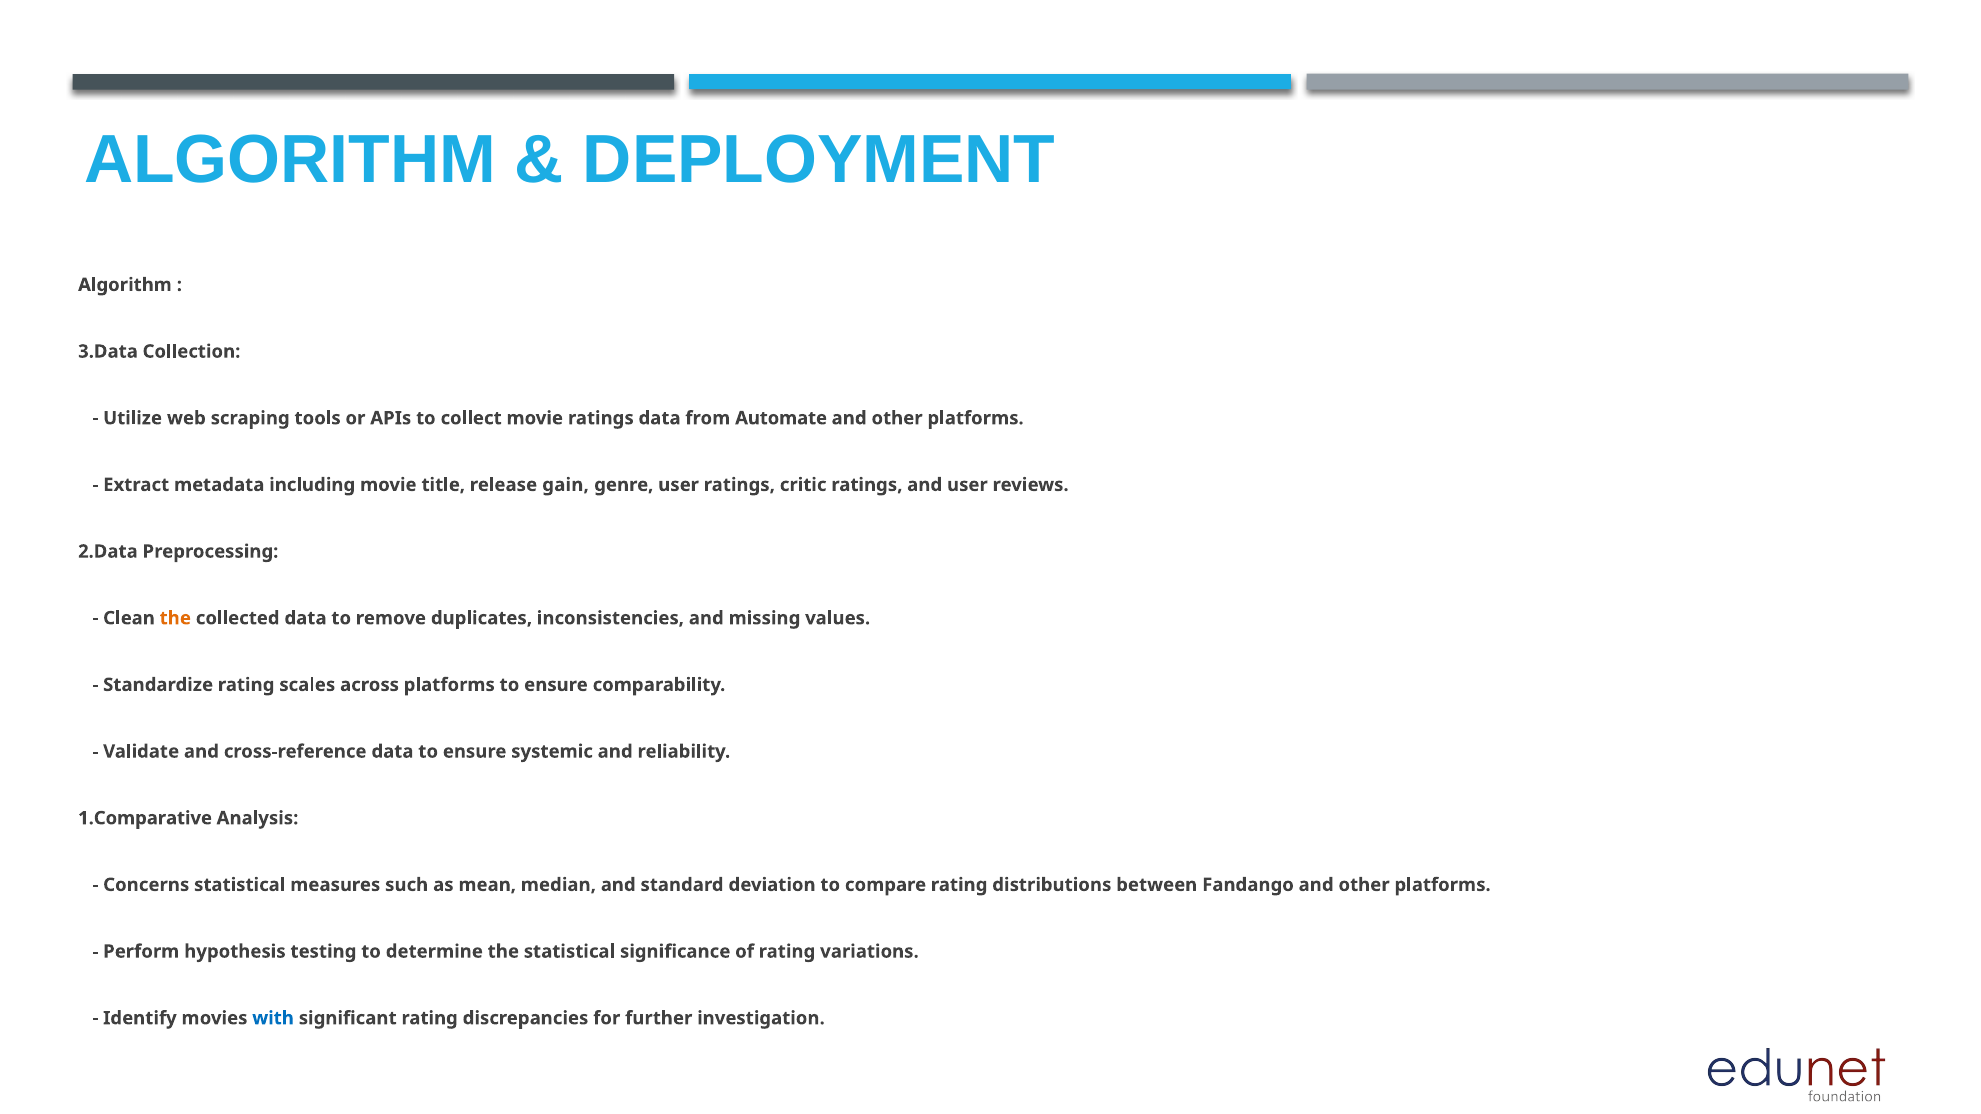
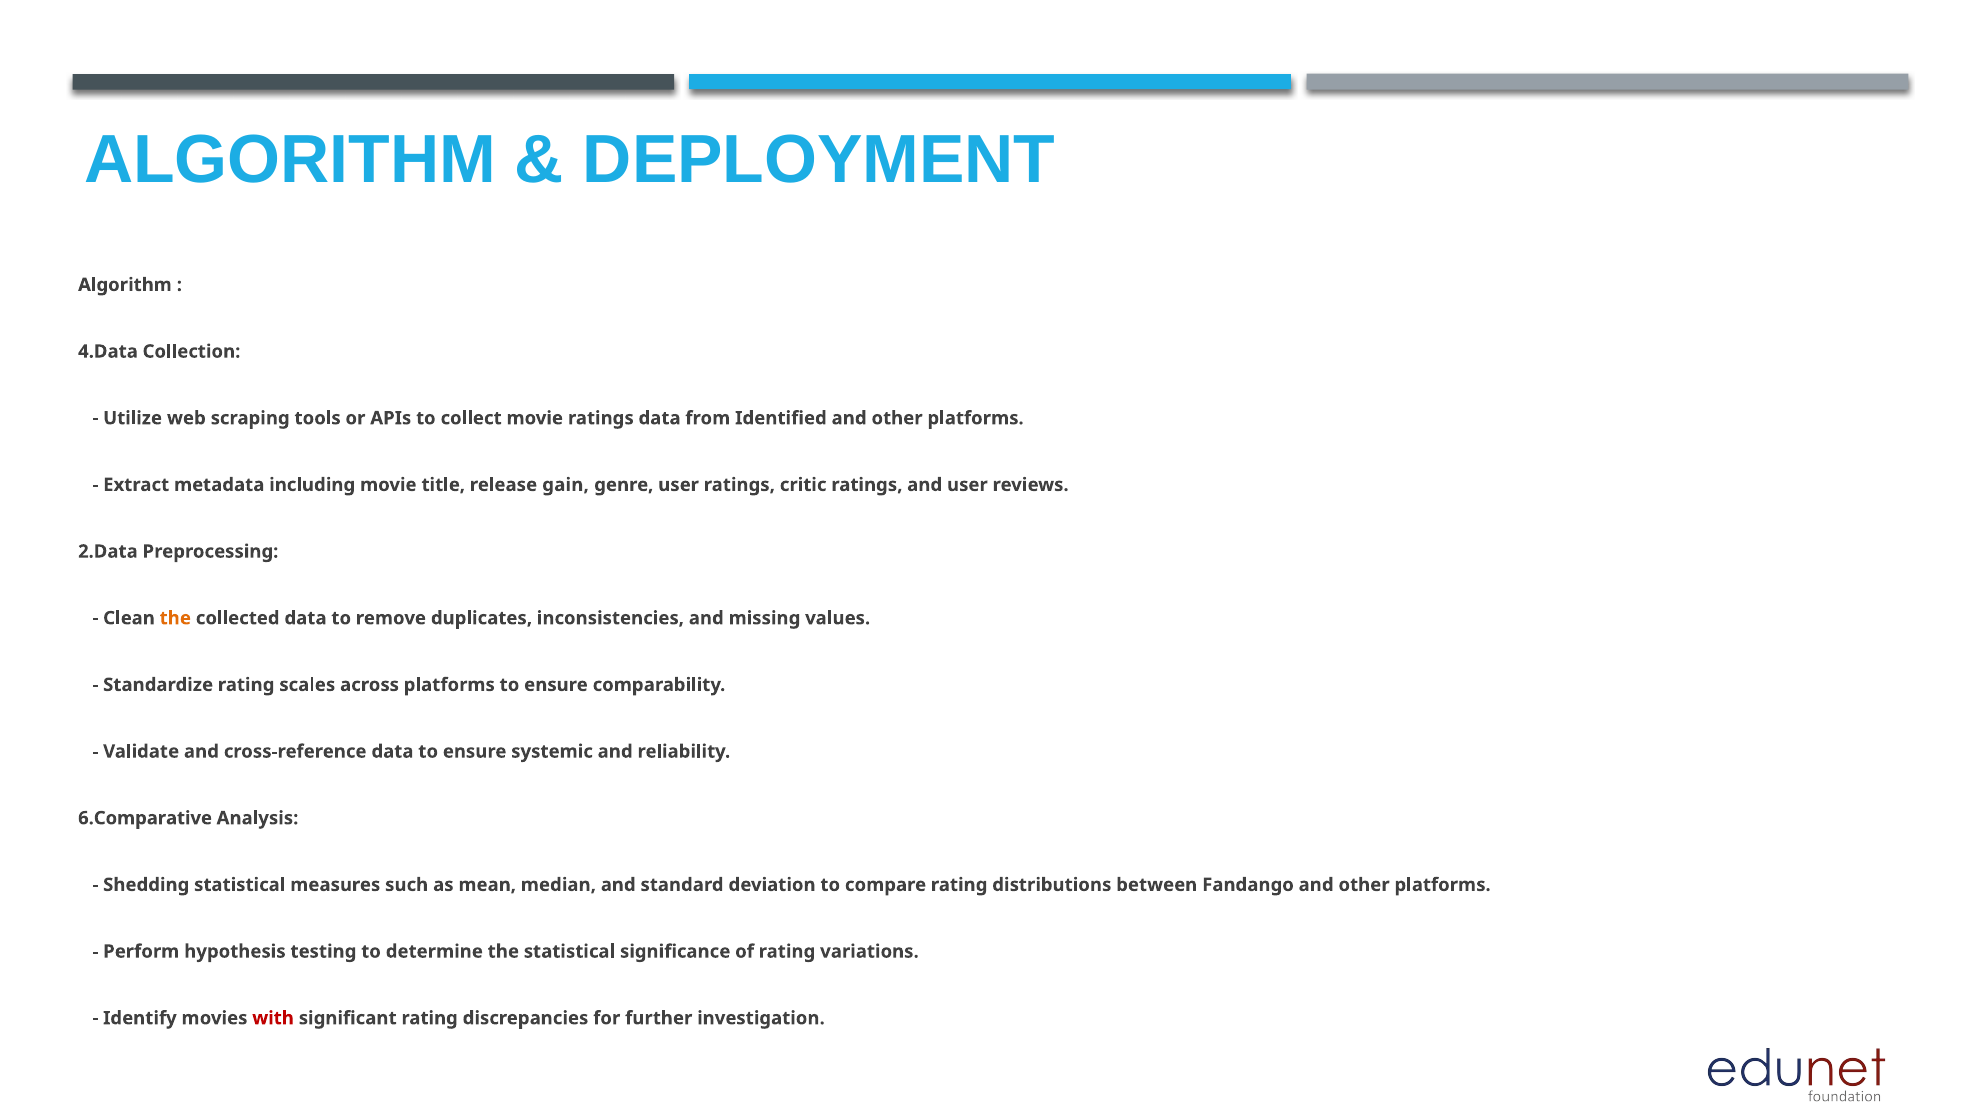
3.Data: 3.Data -> 4.Data
Automate: Automate -> Identified
1.Comparative: 1.Comparative -> 6.Comparative
Concerns: Concerns -> Shedding
with colour: blue -> red
